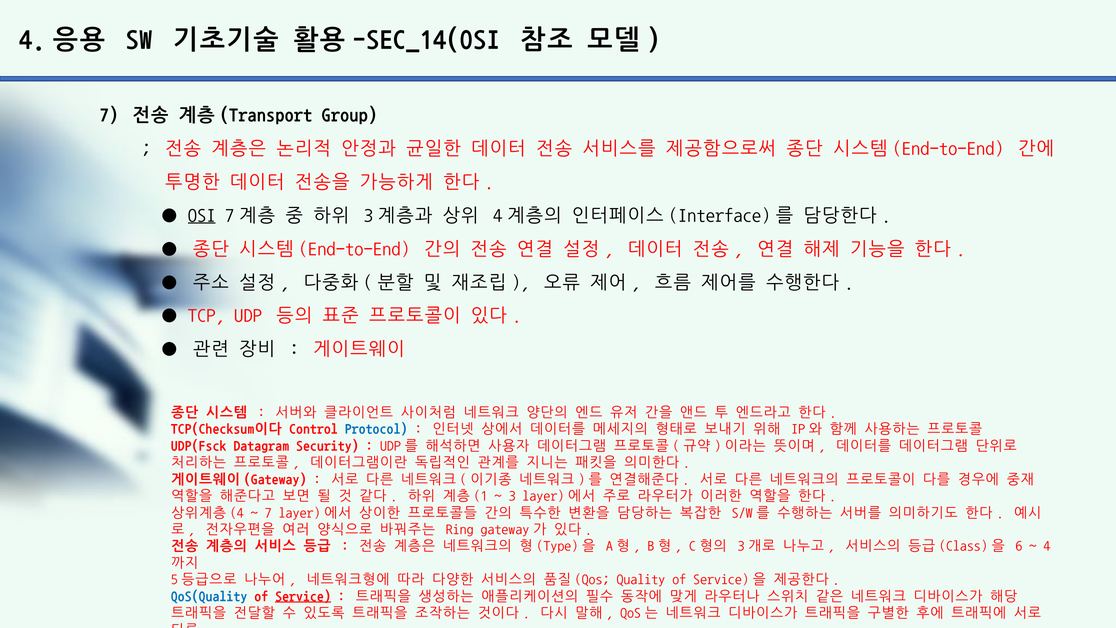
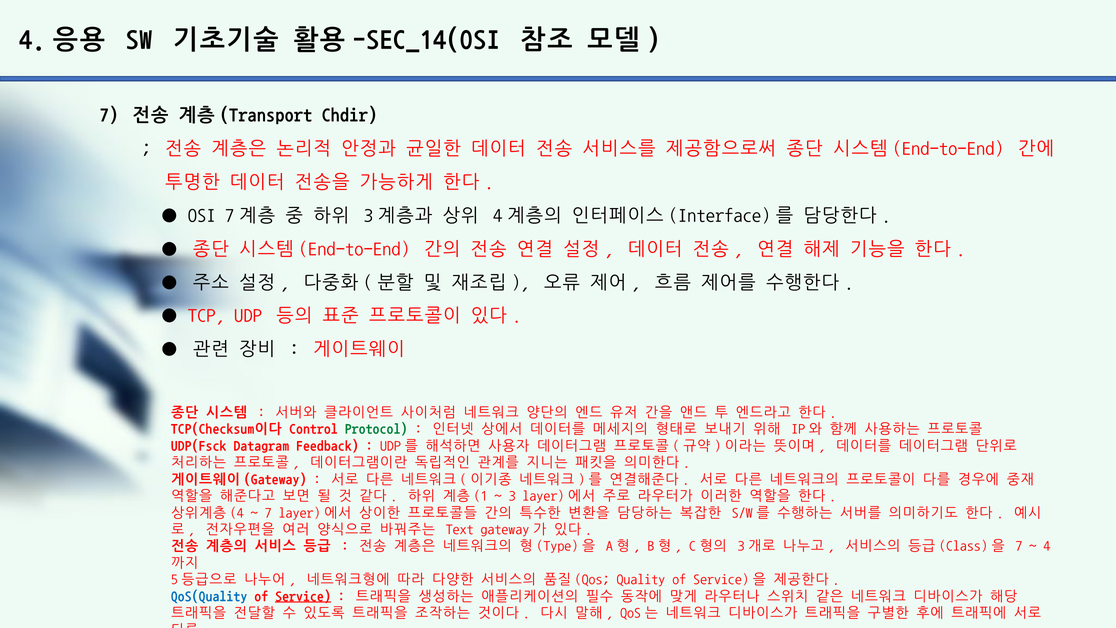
Group: Group -> Chdir
OSI underline: present -> none
Protocol colour: blue -> green
Security: Security -> Feedback
Ring: Ring -> Text
6 at (1019, 546): 6 -> 7
